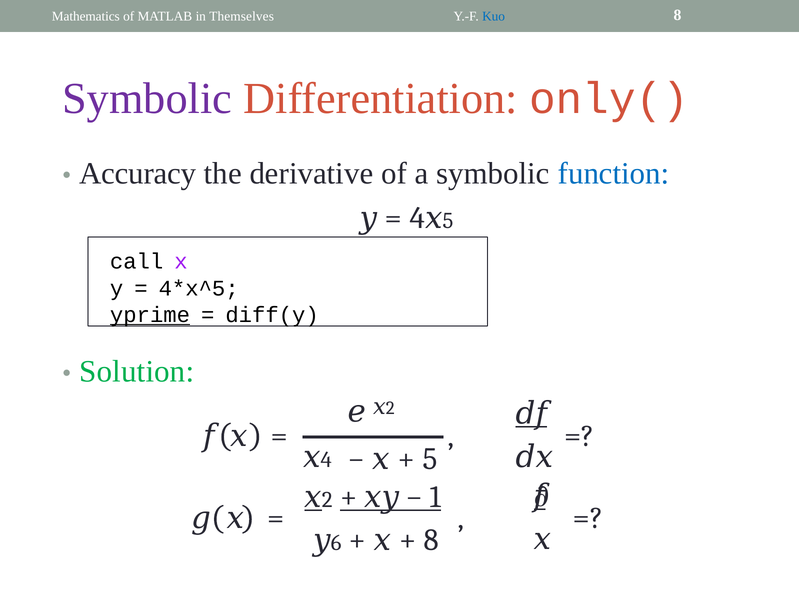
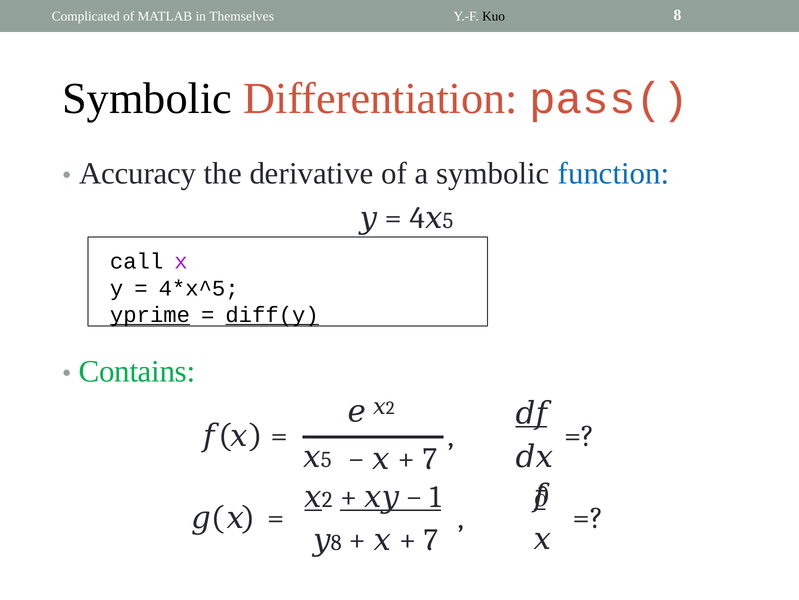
Mathematics: Mathematics -> Complicated
Kuo colour: blue -> black
Symbolic at (147, 99) colour: purple -> black
only(: only( -> pass(
diff(y underline: none -> present
Solution: Solution -> Contains
𝑥 4: 4 -> 5
5 at (430, 459): 5 -> 7
𝑦 6: 6 -> 8
8 at (431, 540): 8 -> 7
